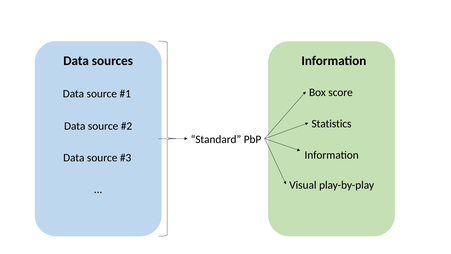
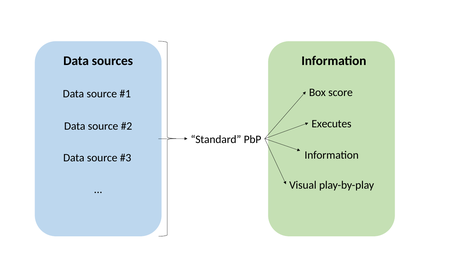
Statistics: Statistics -> Executes
